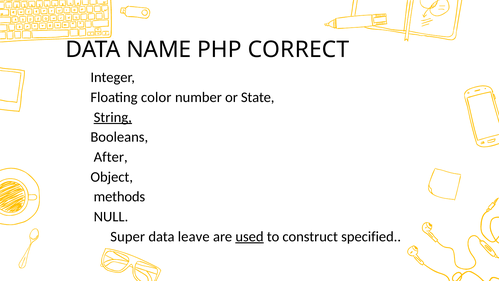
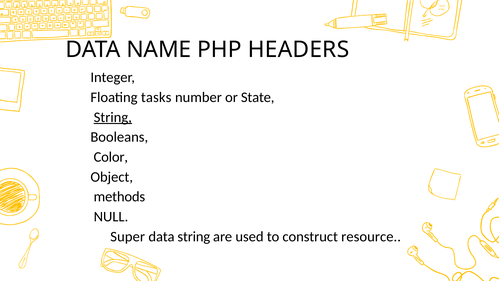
CORRECT: CORRECT -> HEADERS
color: color -> tasks
After: After -> Color
data leave: leave -> string
used underline: present -> none
specified: specified -> resource
